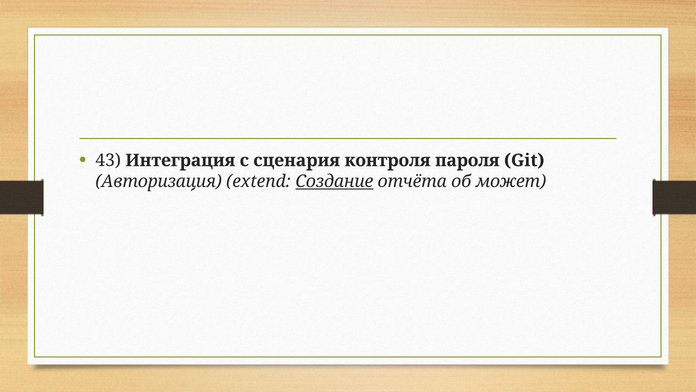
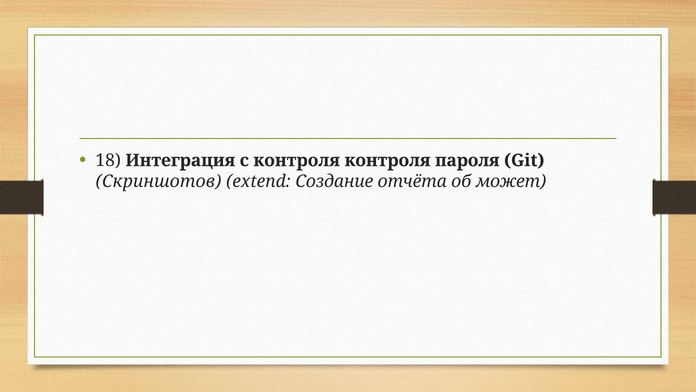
43: 43 -> 18
с сценария: сценария -> контроля
Авторизация: Авторизация -> Скриншотов
Создание underline: present -> none
